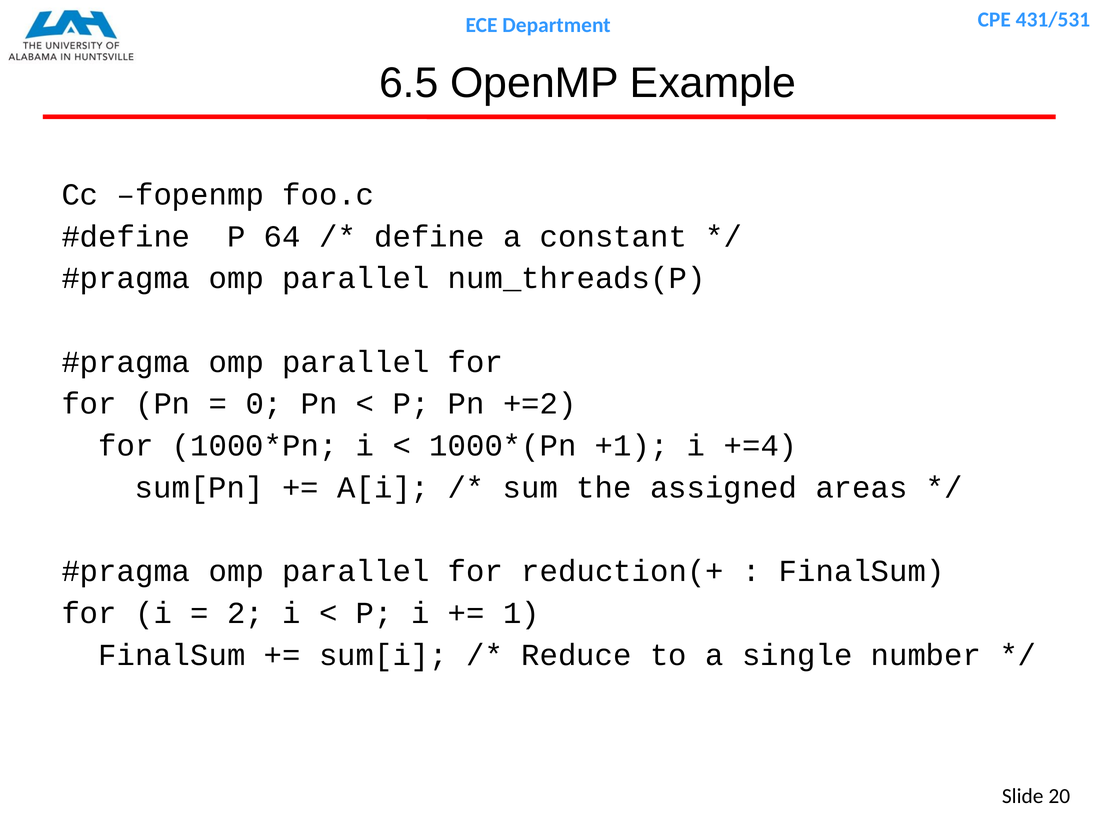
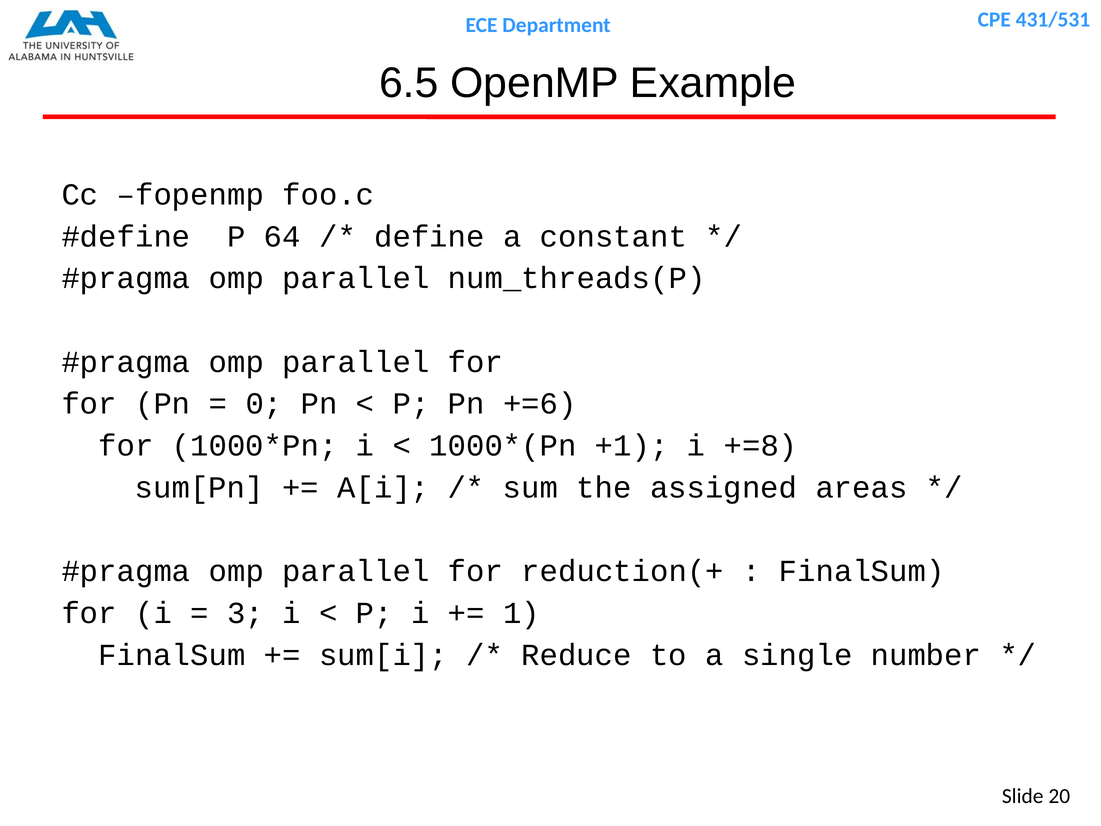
+=2: +=2 -> +=6
+=4: +=4 -> +=8
2: 2 -> 3
